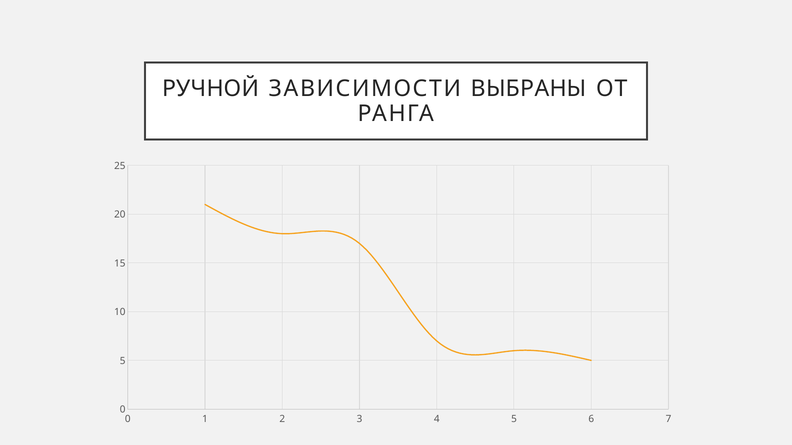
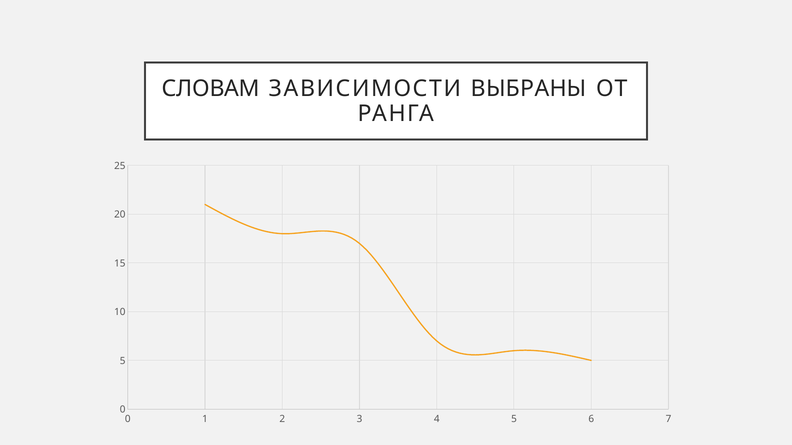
РУЧНОЙ: РУЧНОЙ -> СЛОВАМ
